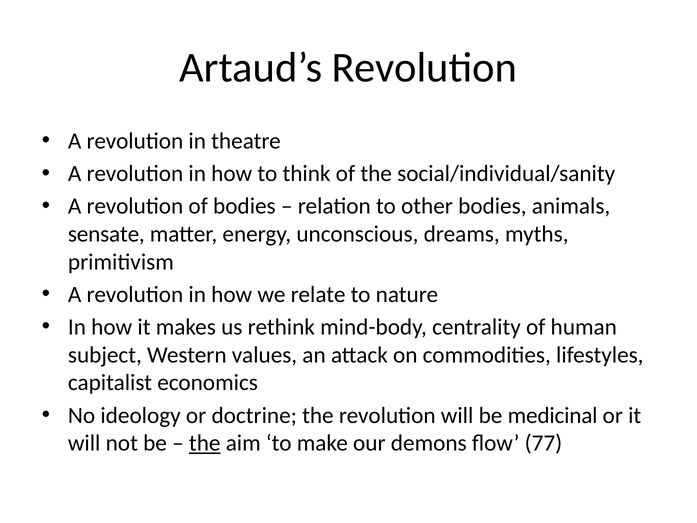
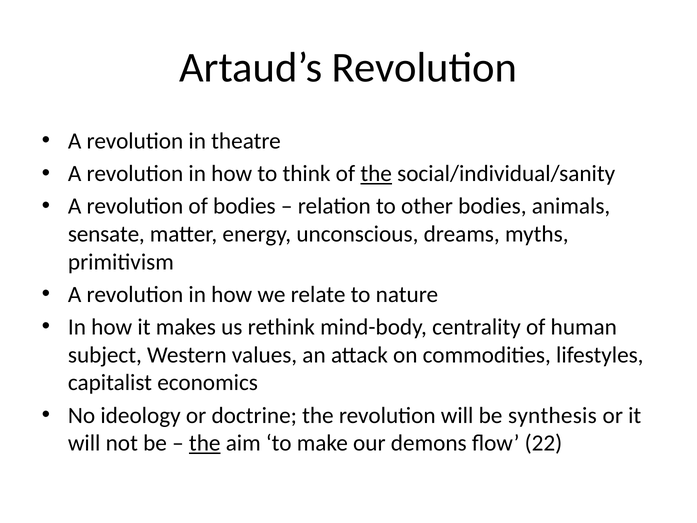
the at (376, 174) underline: none -> present
medicinal: medicinal -> synthesis
77: 77 -> 22
